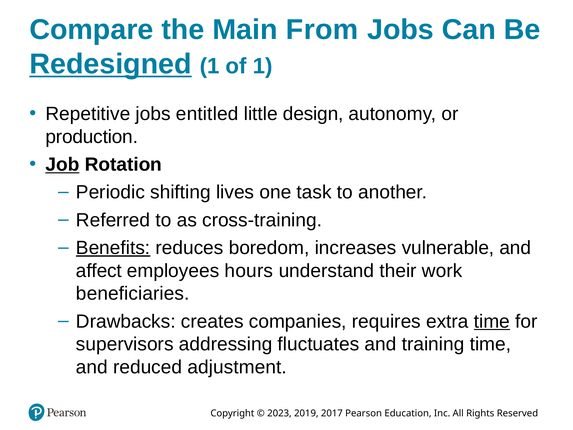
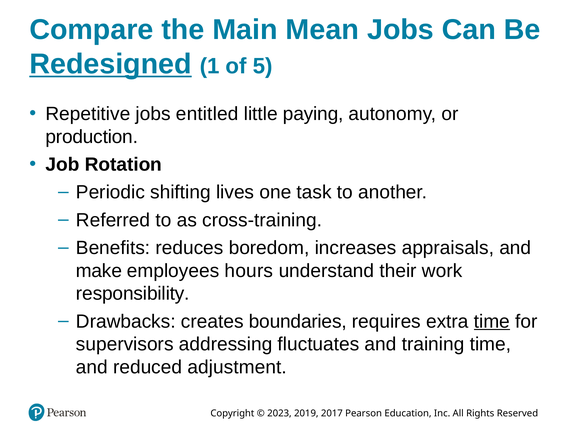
From: From -> Mean
of 1: 1 -> 5
design: design -> paying
Job underline: present -> none
Benefits underline: present -> none
vulnerable: vulnerable -> appraisals
affect: affect -> make
beneficiaries: beneficiaries -> responsibility
companies: companies -> boundaries
